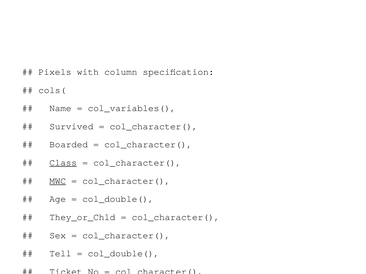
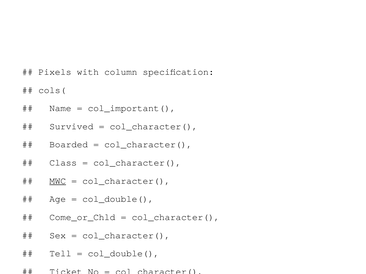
col_variables(: col_variables( -> col_important(
Class underline: present -> none
They_or_Chld: They_or_Chld -> Come_or_Chld
